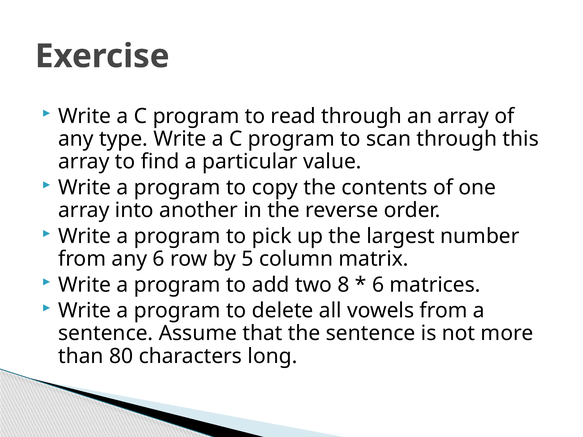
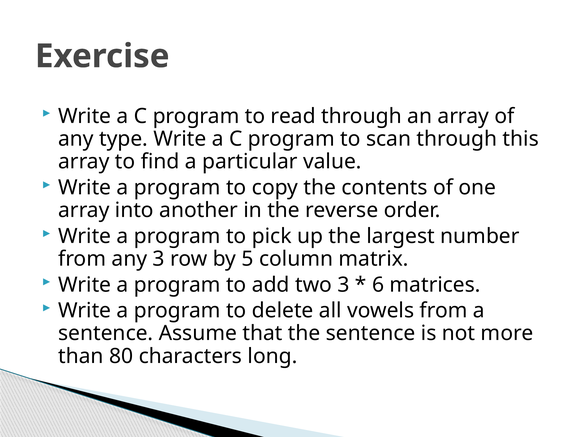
any 6: 6 -> 3
two 8: 8 -> 3
